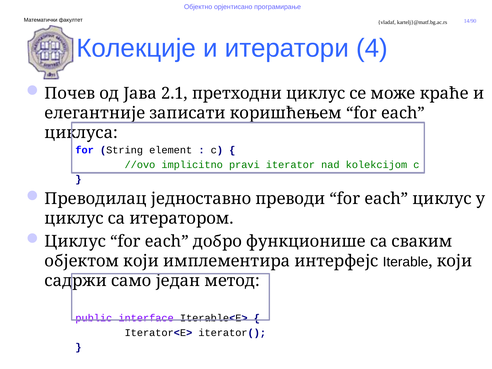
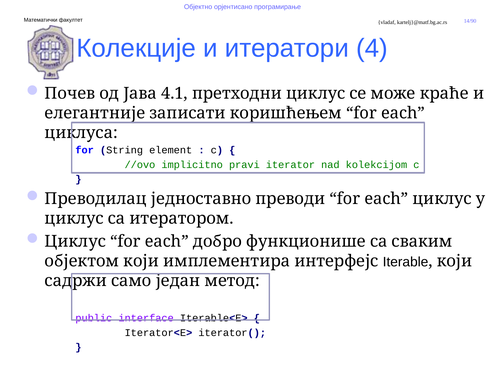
2.1: 2.1 -> 4.1
